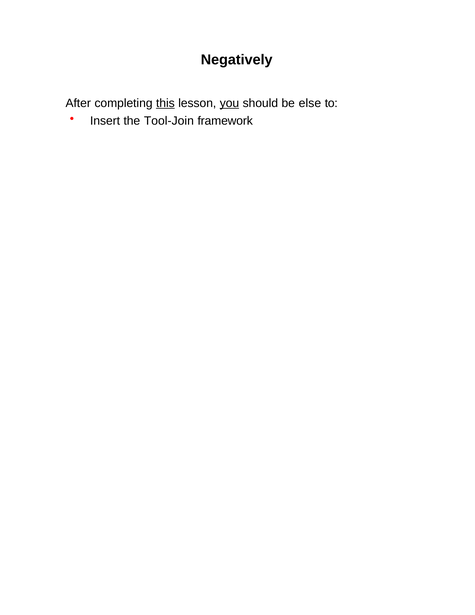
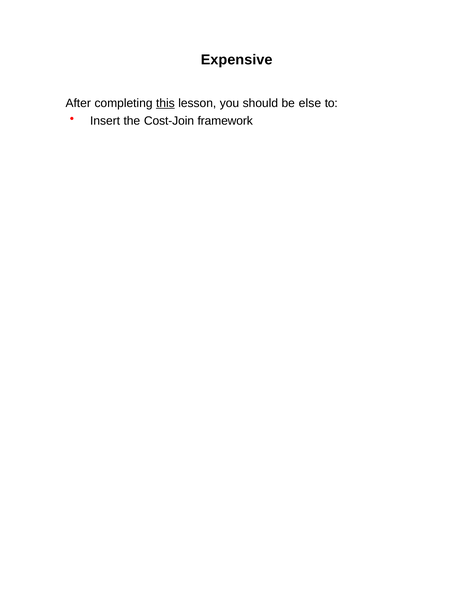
Negatively: Negatively -> Expensive
you underline: present -> none
Tool-Join: Tool-Join -> Cost-Join
